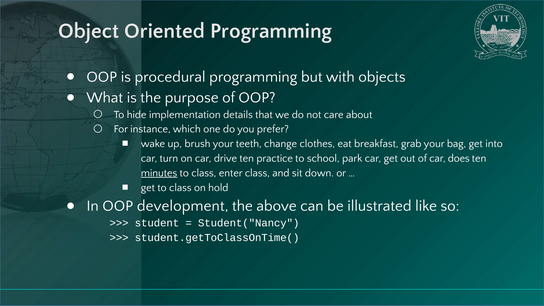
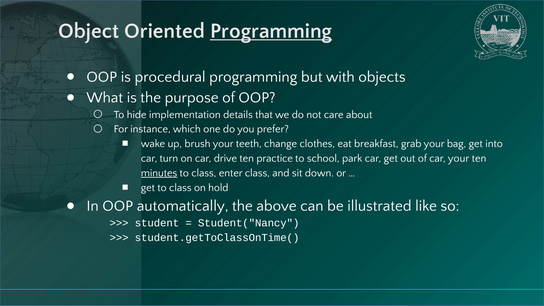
Programming at (271, 31) underline: none -> present
car does: does -> your
development: development -> automatically
